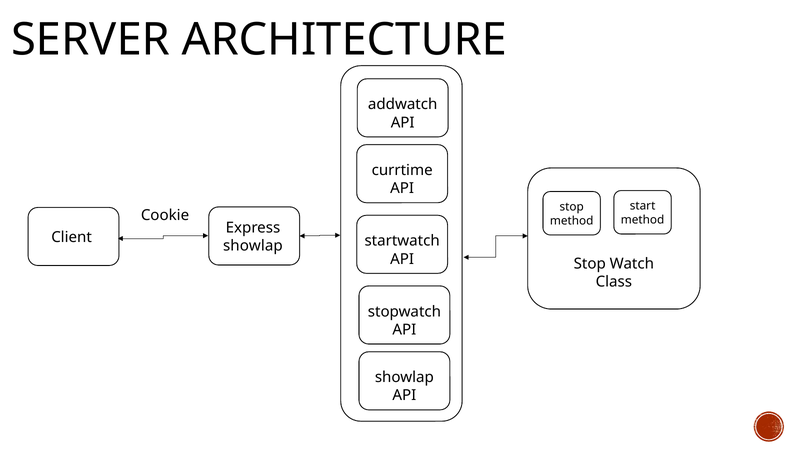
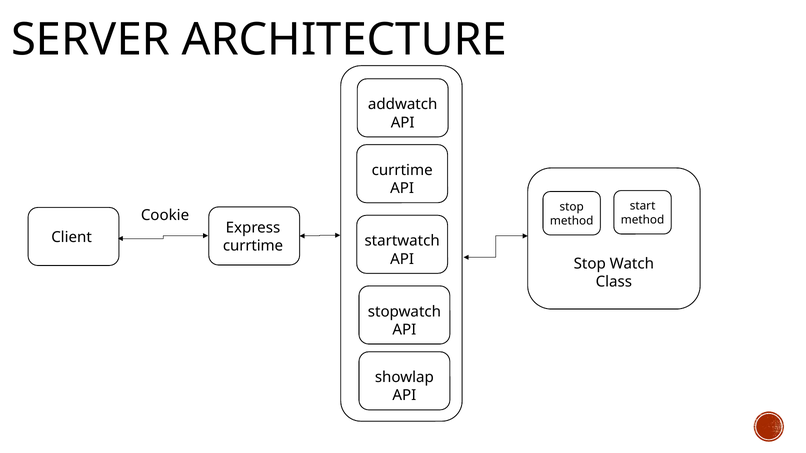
showlap at (253, 246): showlap -> currtime
